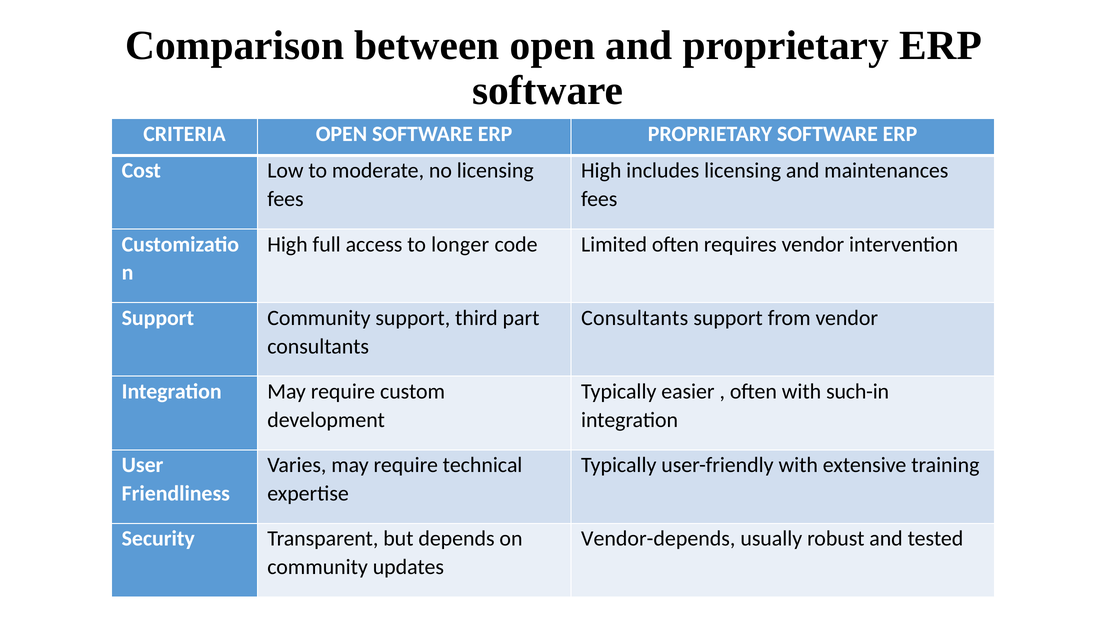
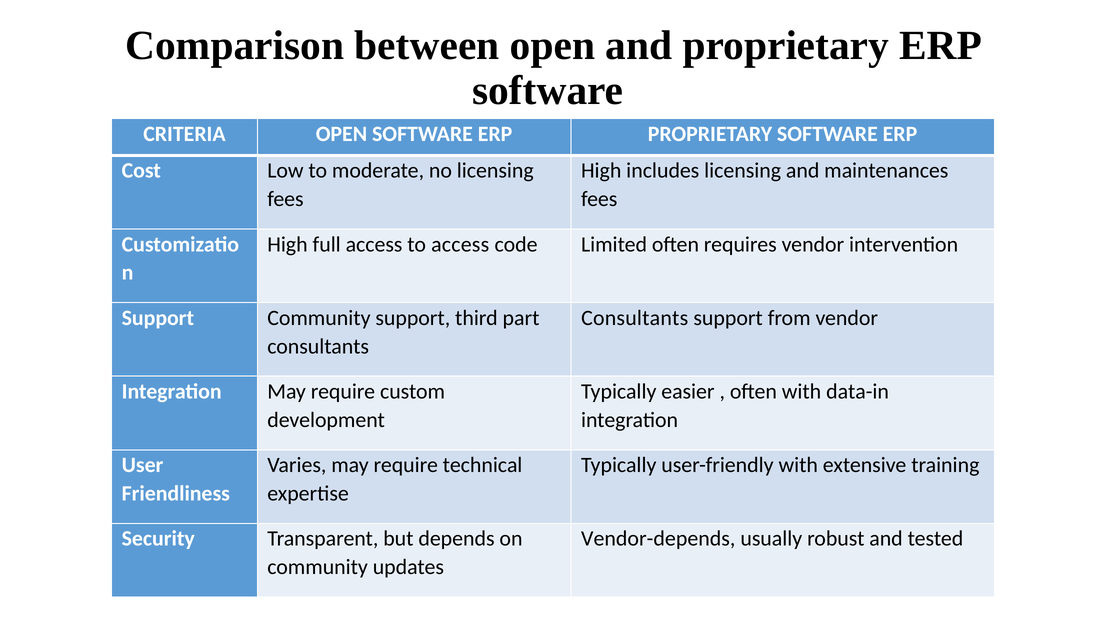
to longer: longer -> access
such-in: such-in -> data-in
